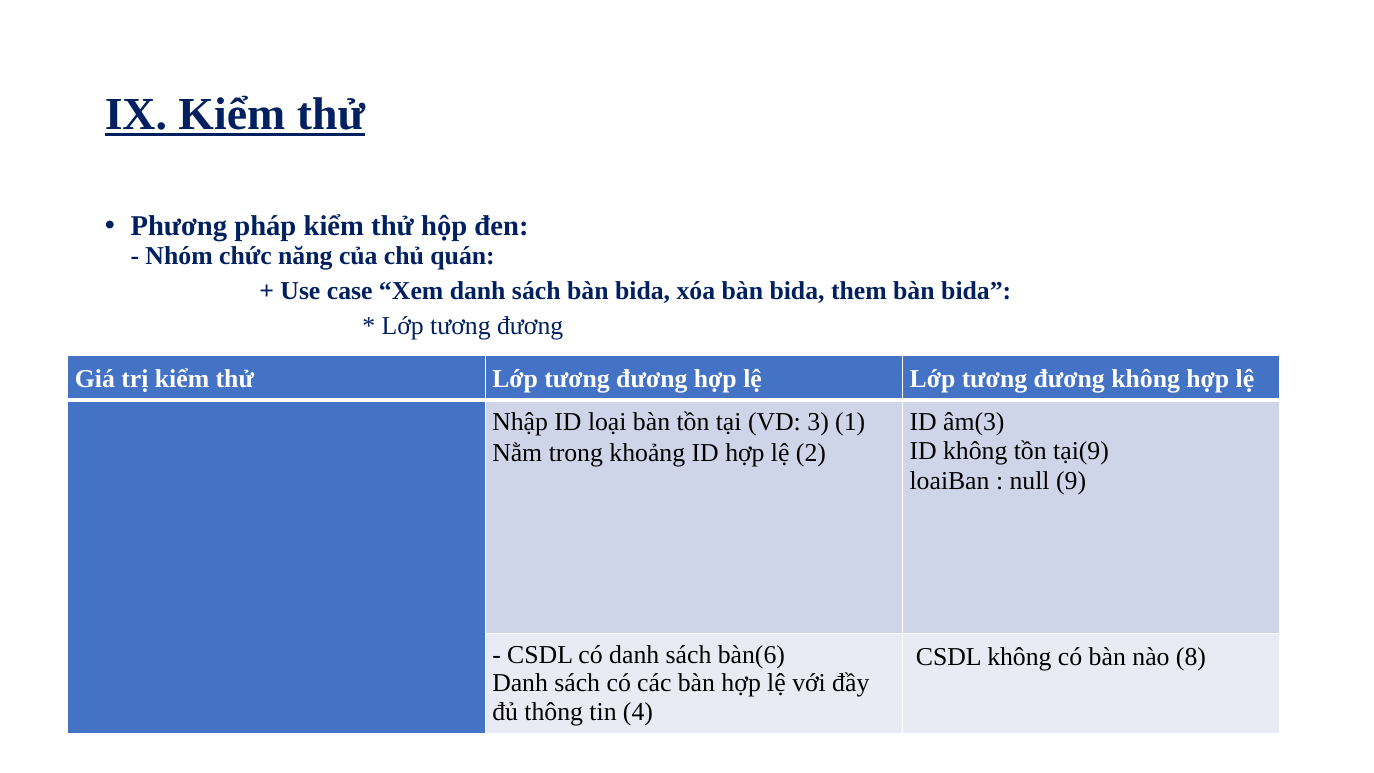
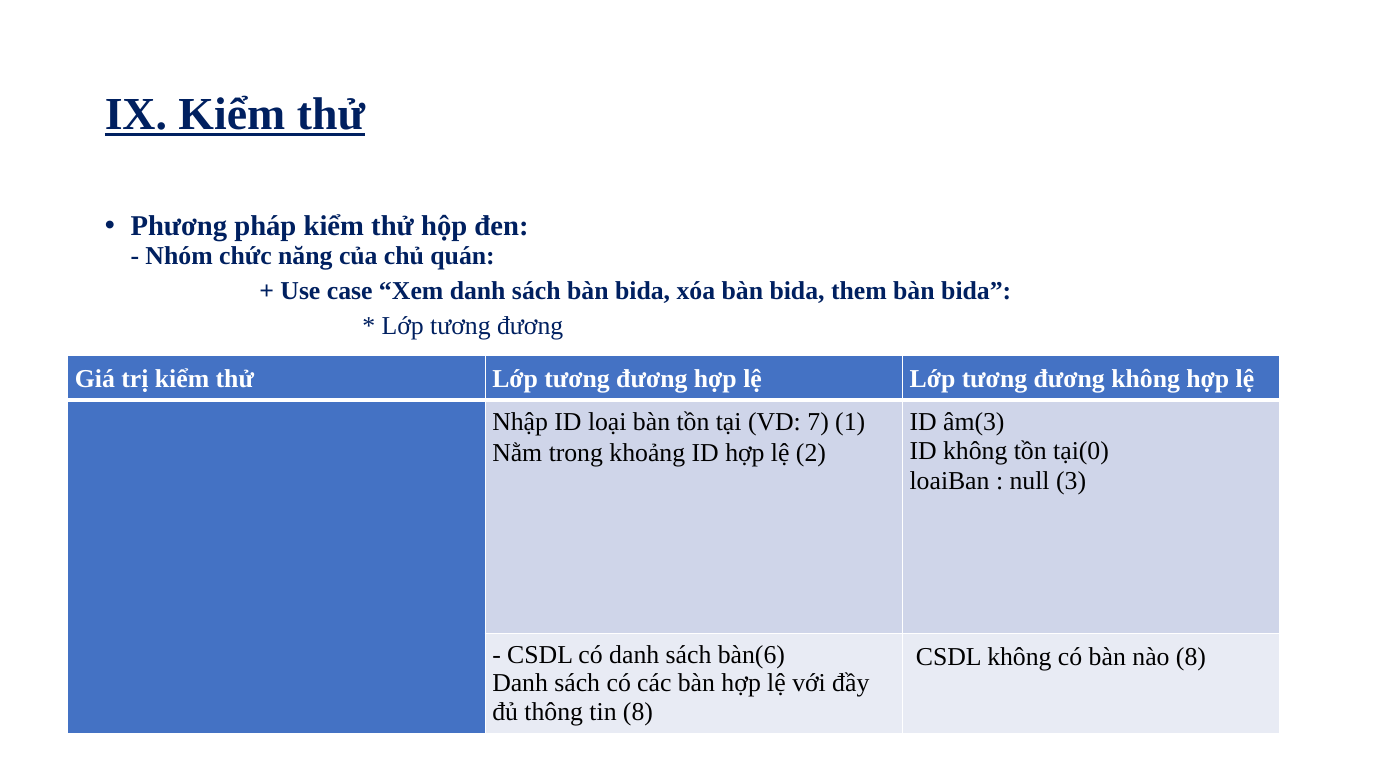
3: 3 -> 7
tại(9: tại(9 -> tại(0
9: 9 -> 3
tin 4: 4 -> 8
